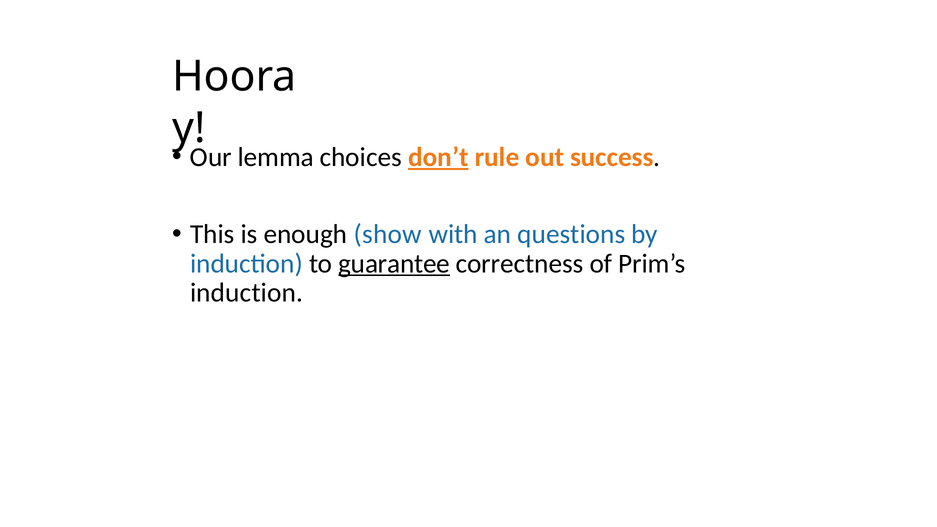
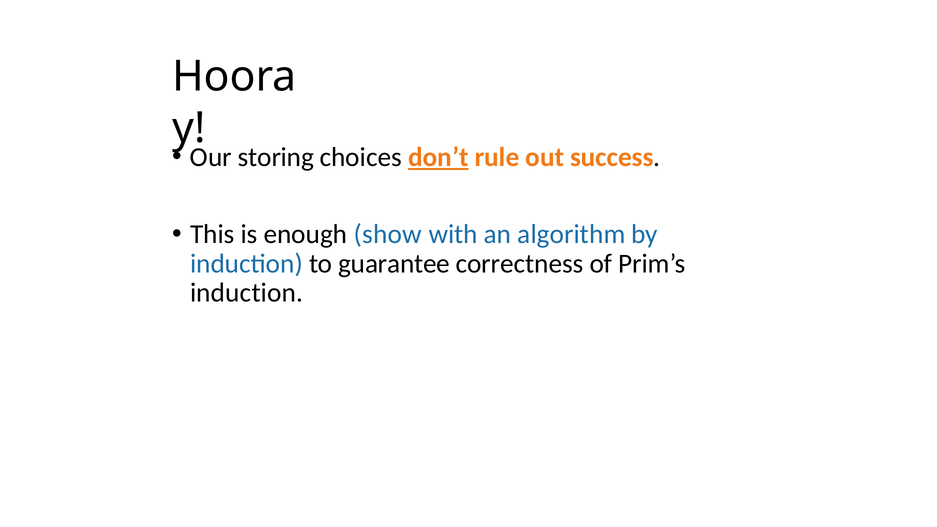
lemma: lemma -> storing
questions: questions -> algorithm
guarantee underline: present -> none
